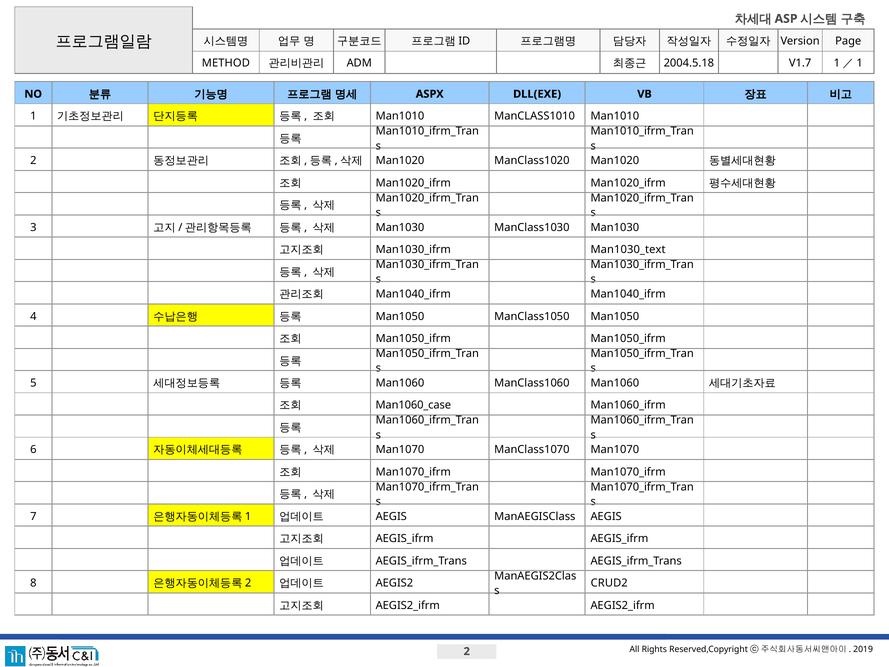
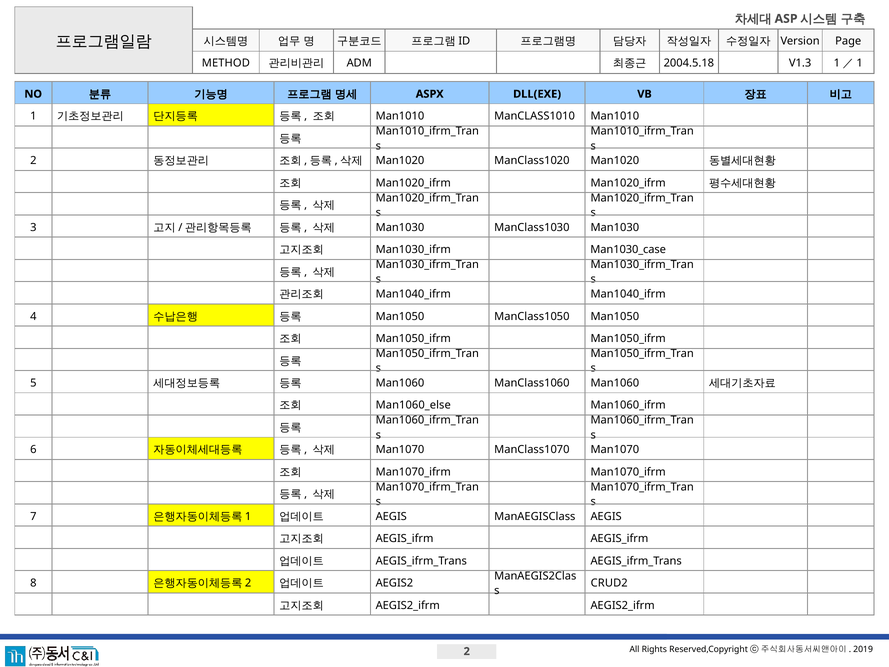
V1.7: V1.7 -> V1.3
Man1030_text: Man1030_text -> Man1030_case
Man1060_case: Man1060_case -> Man1060_else
